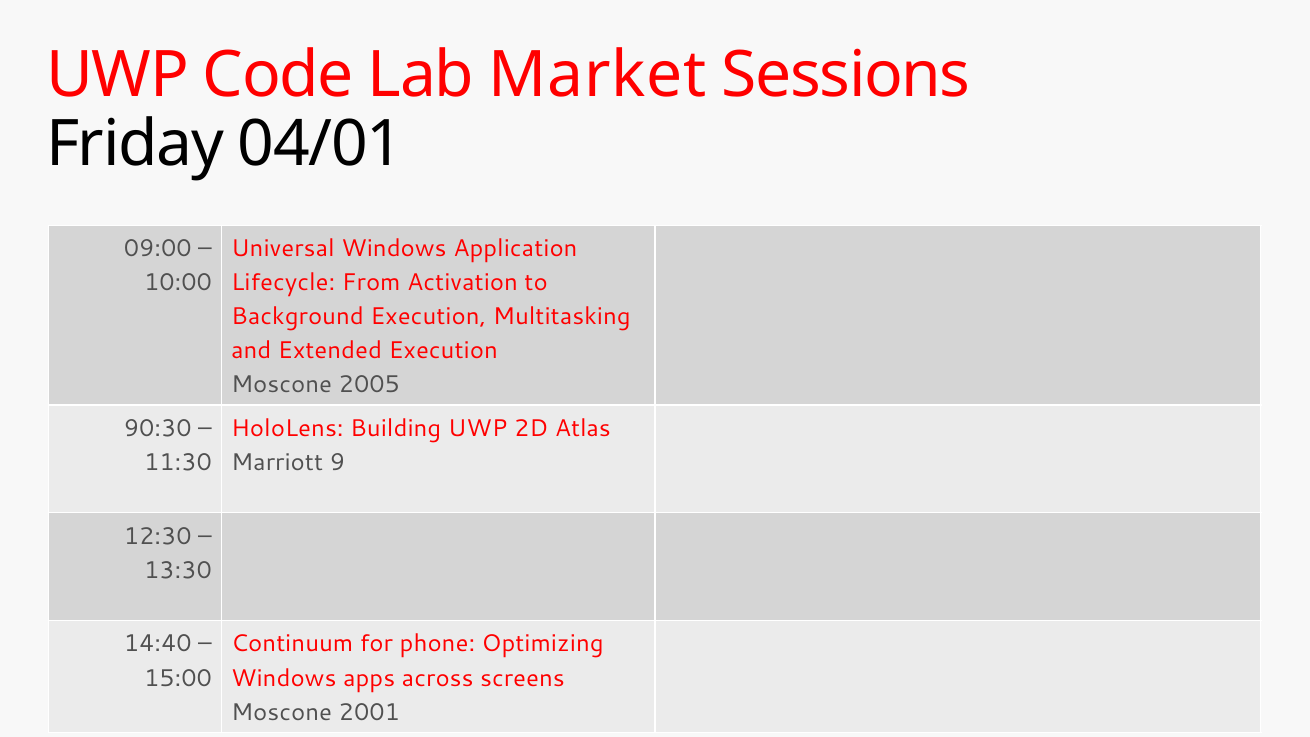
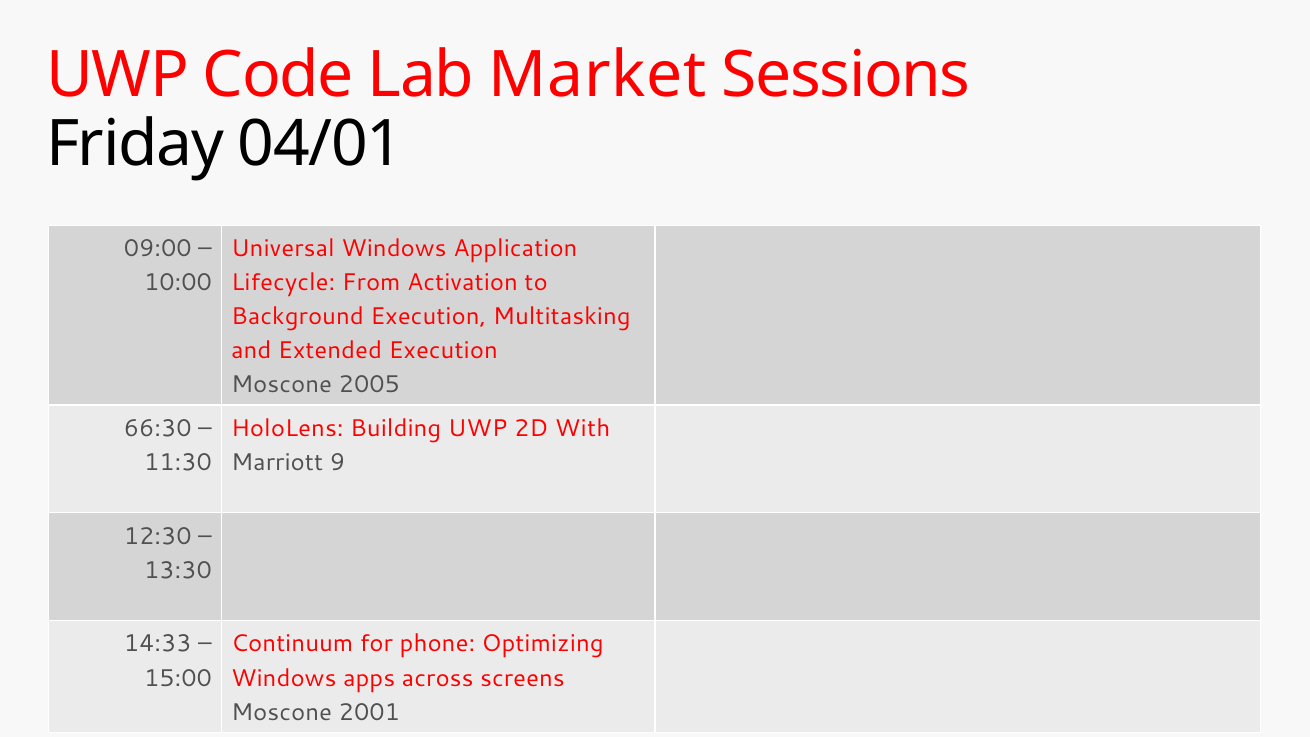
90:30: 90:30 -> 66:30
Atlas: Atlas -> With
14:40: 14:40 -> 14:33
